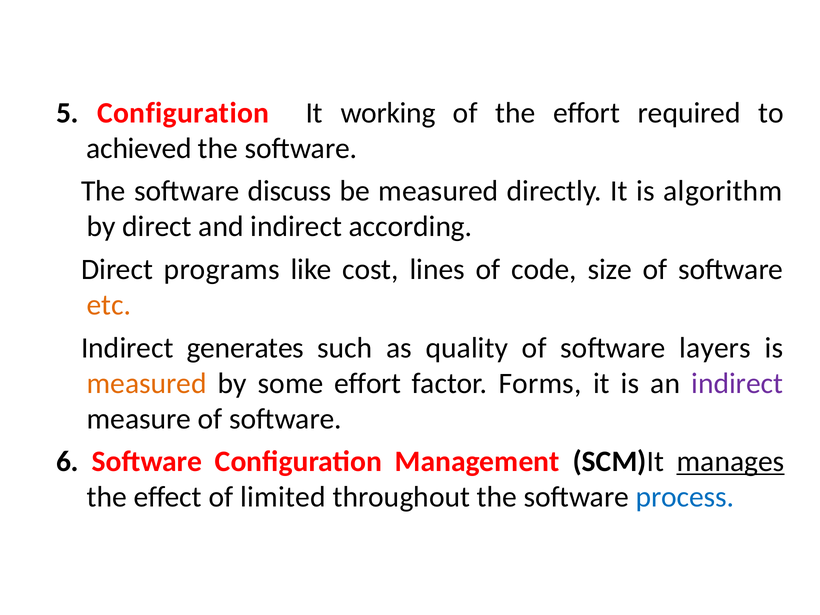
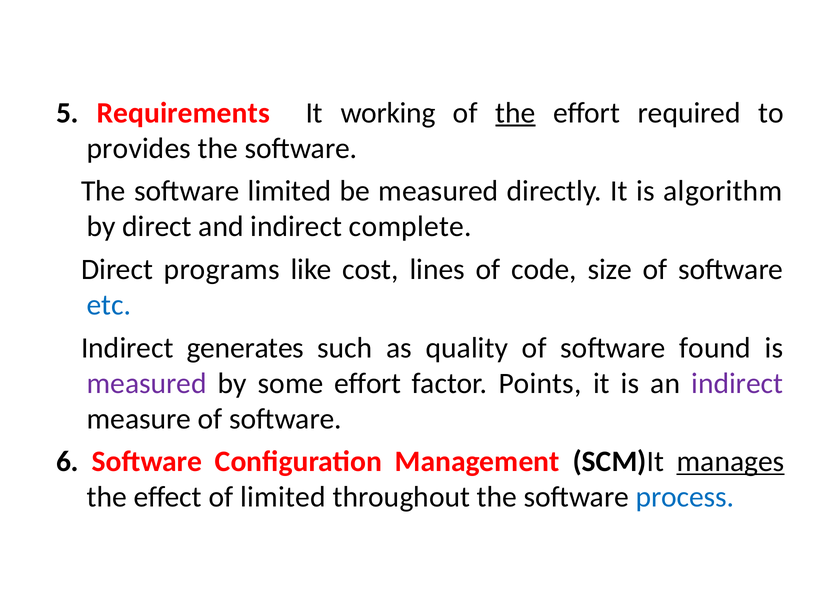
5 Configuration: Configuration -> Requirements
the at (515, 113) underline: none -> present
achieved: achieved -> provides
software discuss: discuss -> limited
according: according -> complete
etc colour: orange -> blue
layers: layers -> found
measured at (147, 383) colour: orange -> purple
Forms: Forms -> Points
